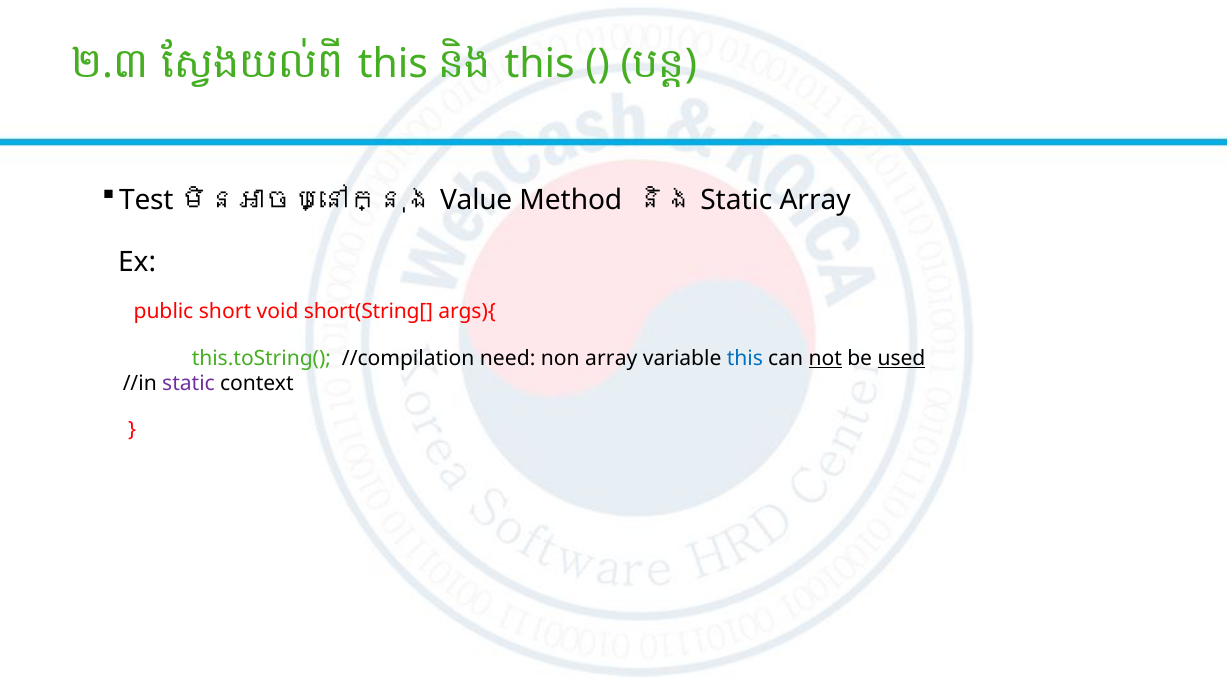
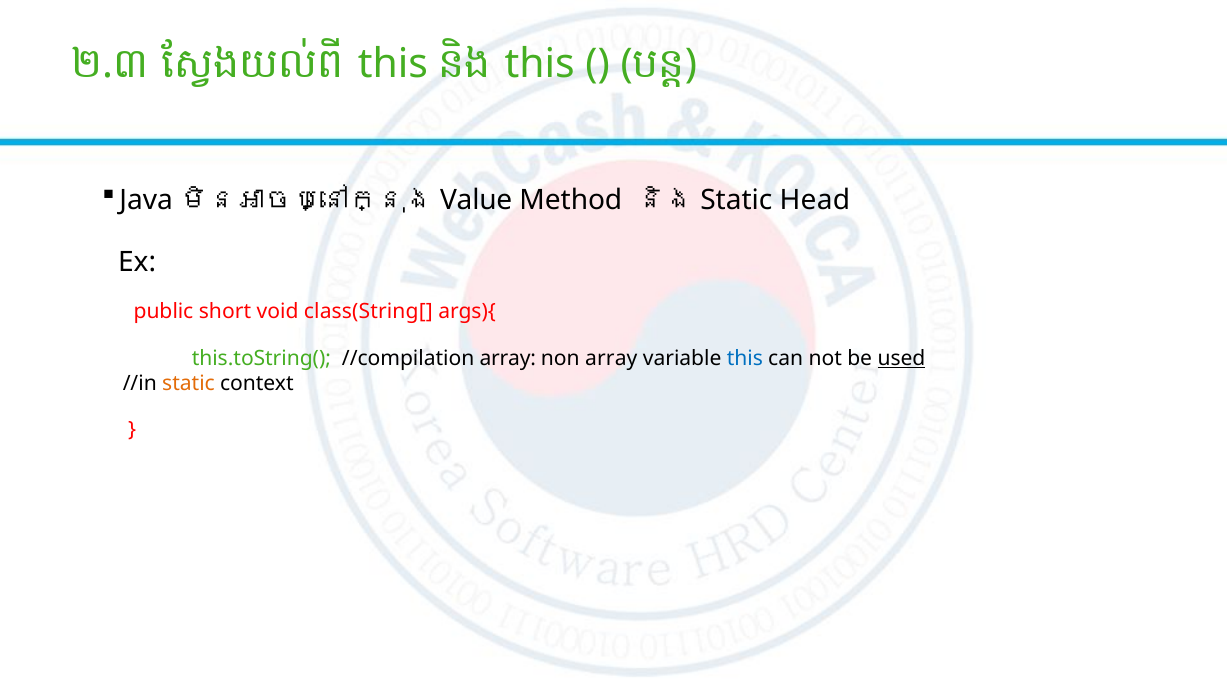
Test: Test -> Java
Static Array: Array -> Head
short(String[: short(String[ -> class(String[
//compilation need: need -> array
not underline: present -> none
static at (188, 384) colour: purple -> orange
